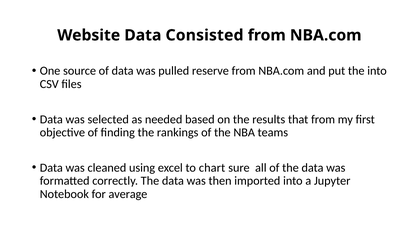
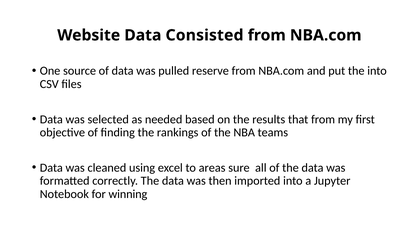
chart: chart -> areas
average: average -> winning
